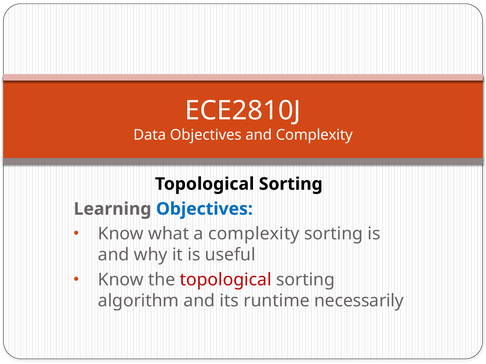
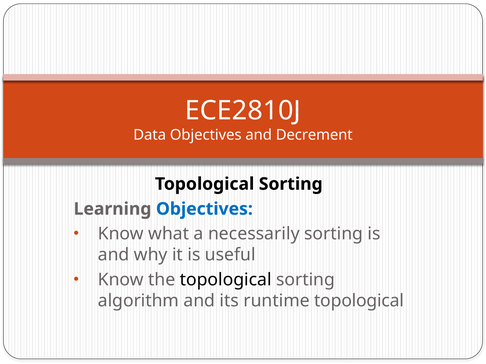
and Complexity: Complexity -> Decrement
a complexity: complexity -> necessarily
topological at (226, 280) colour: red -> black
runtime necessarily: necessarily -> topological
